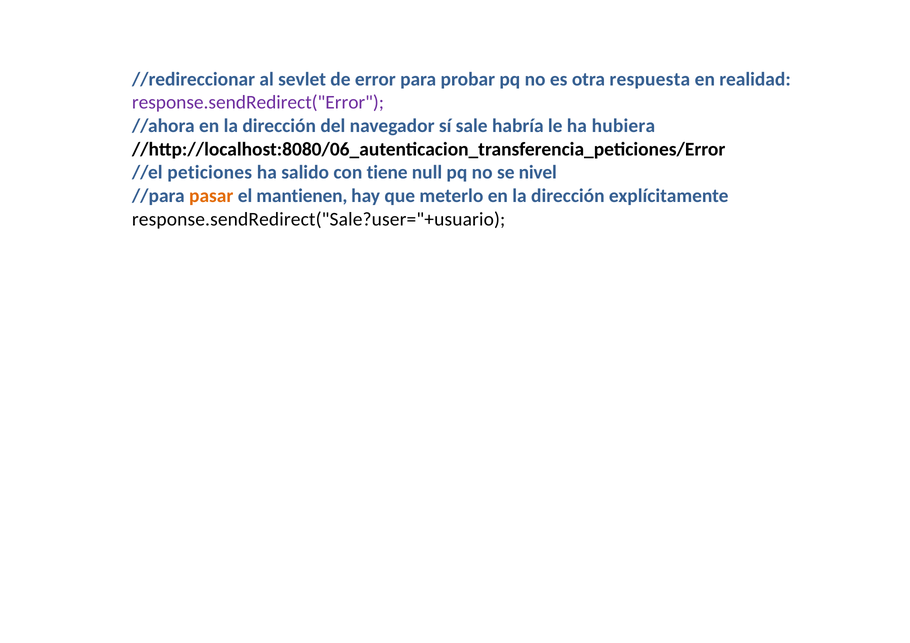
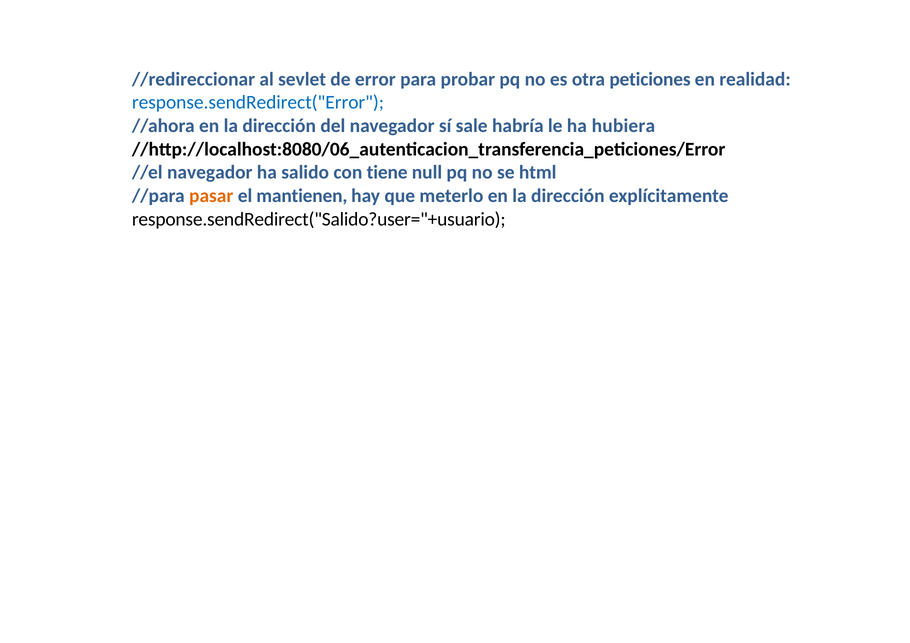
respuesta: respuesta -> peticiones
response.sendRedirect("Error colour: purple -> blue
//el peticiones: peticiones -> navegador
nivel: nivel -> html
response.sendRedirect("Sale?user="+usuario: response.sendRedirect("Sale?user="+usuario -> response.sendRedirect("Salido?user="+usuario
